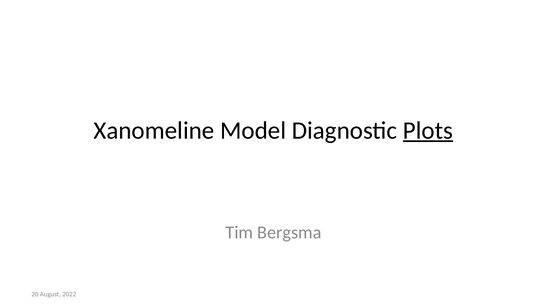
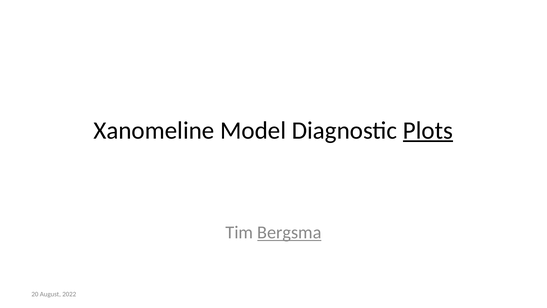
Bergsma underline: none -> present
